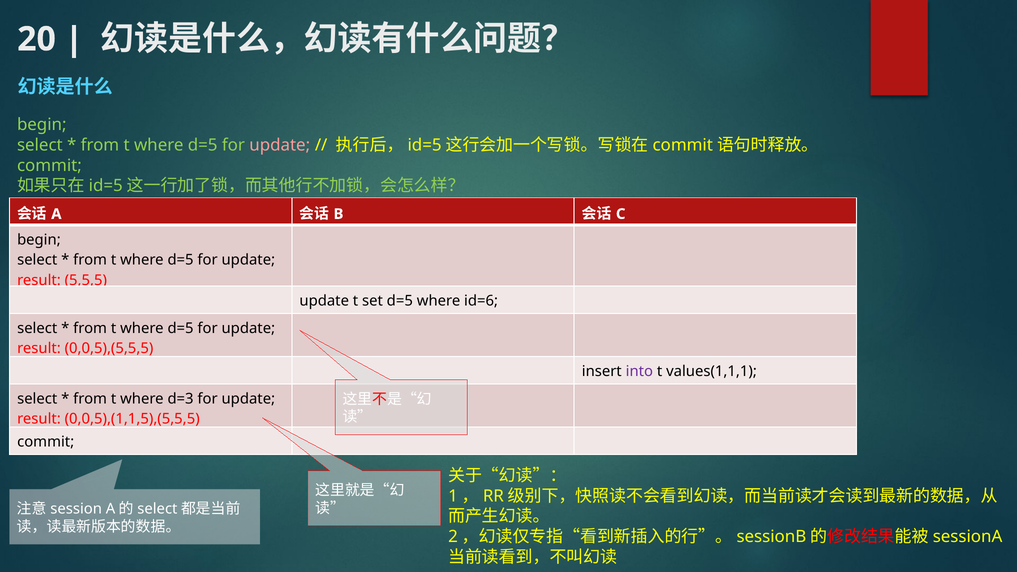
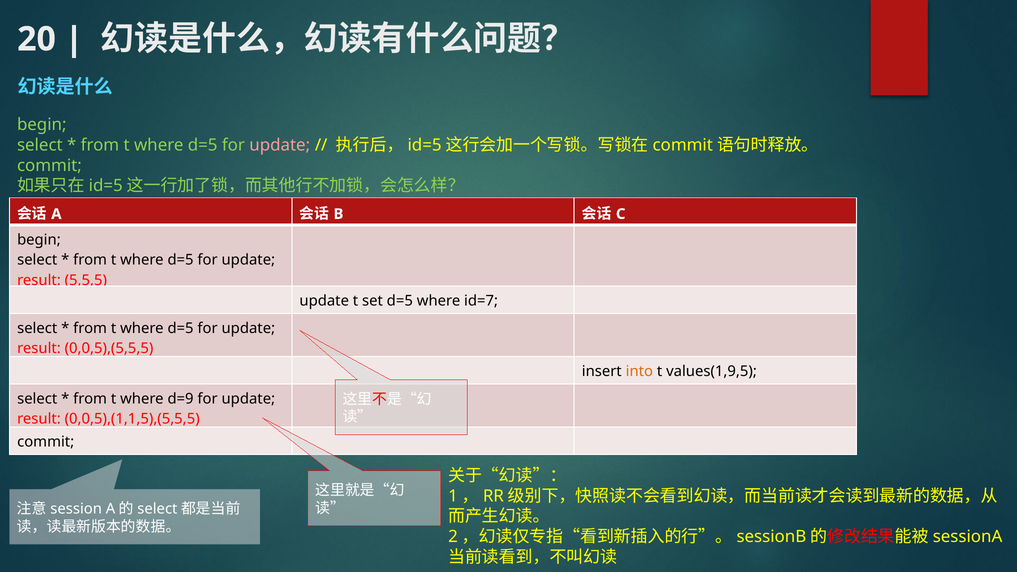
id=6: id=6 -> id=7
into colour: purple -> orange
values(1,1,1: values(1,1,1 -> values(1,9,5
d=3: d=3 -> d=9
